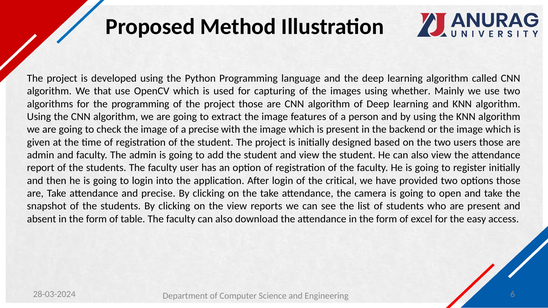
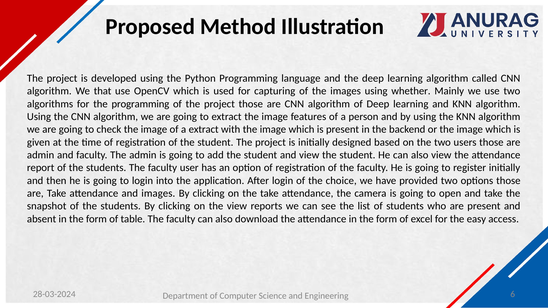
a precise: precise -> extract
critical: critical -> choice
and precise: precise -> images
